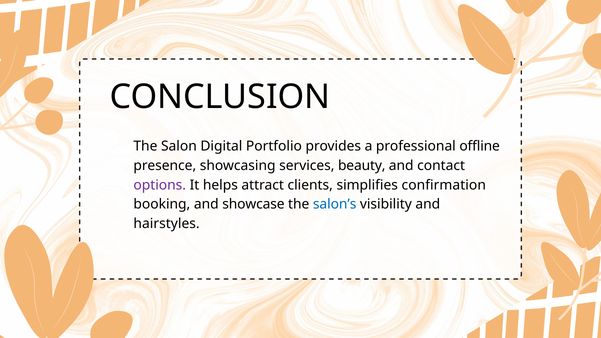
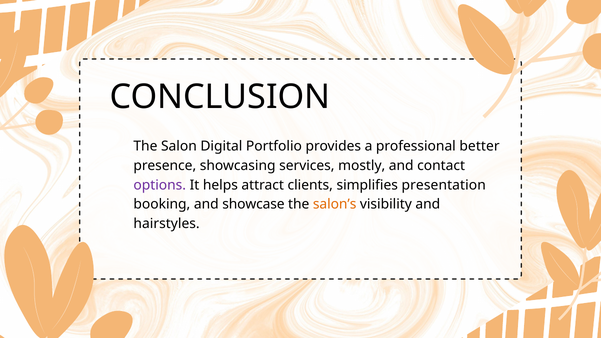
offline: offline -> better
beauty: beauty -> mostly
confirmation: confirmation -> presentation
salon’s colour: blue -> orange
